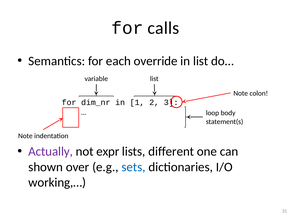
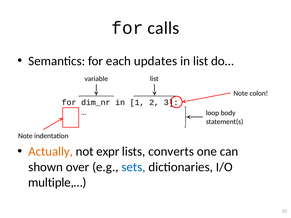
override: override -> updates
Actually colour: purple -> orange
different: different -> converts
working,…: working,… -> multiple,…
